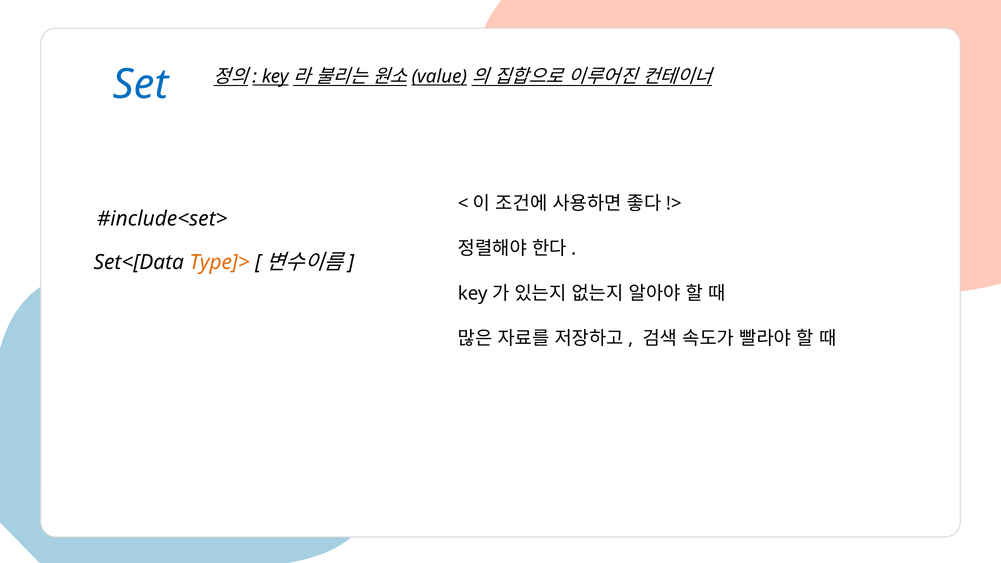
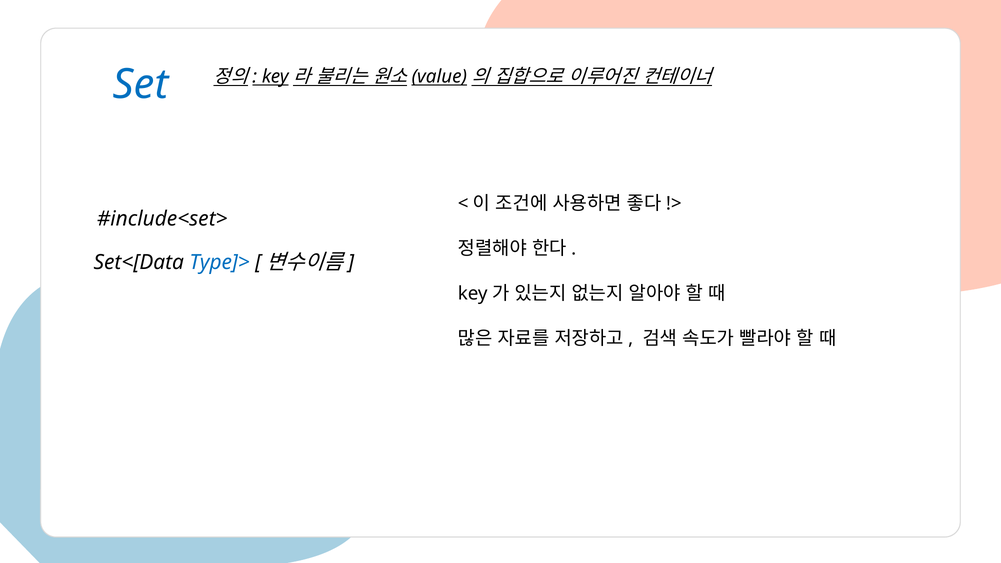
Type]> colour: orange -> blue
